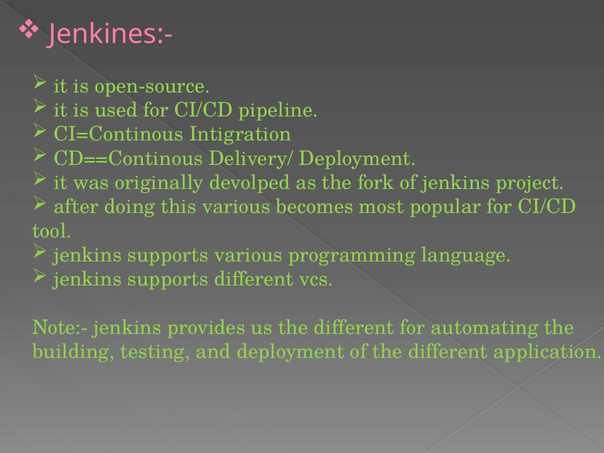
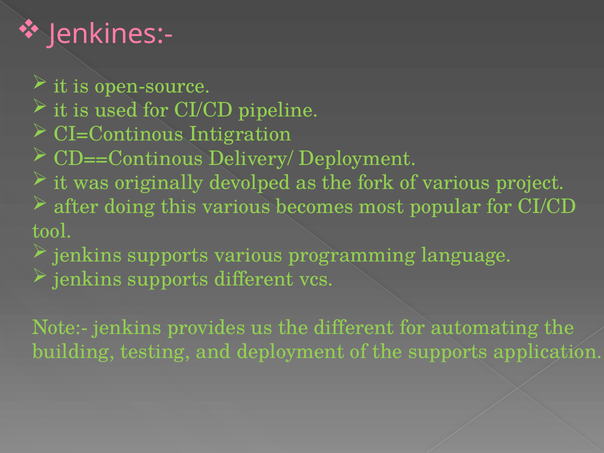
of jenkins: jenkins -> various
of the different: different -> supports
